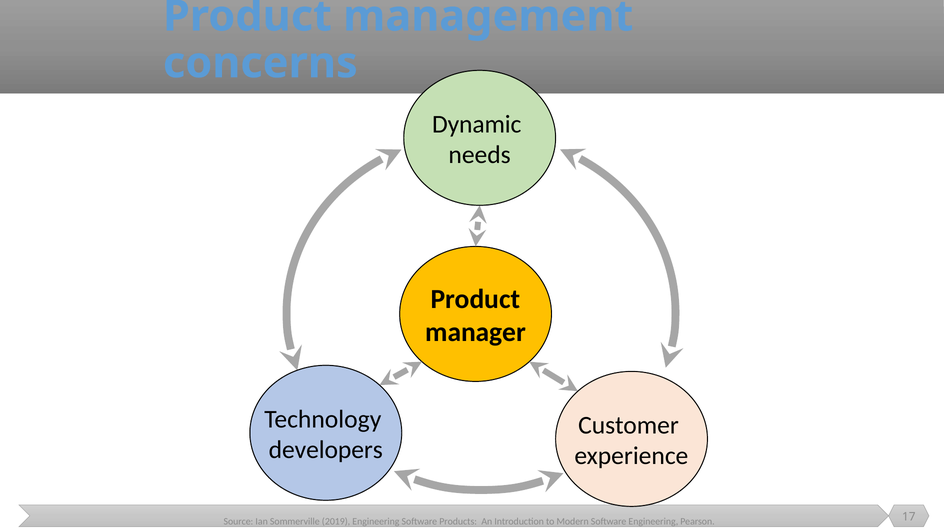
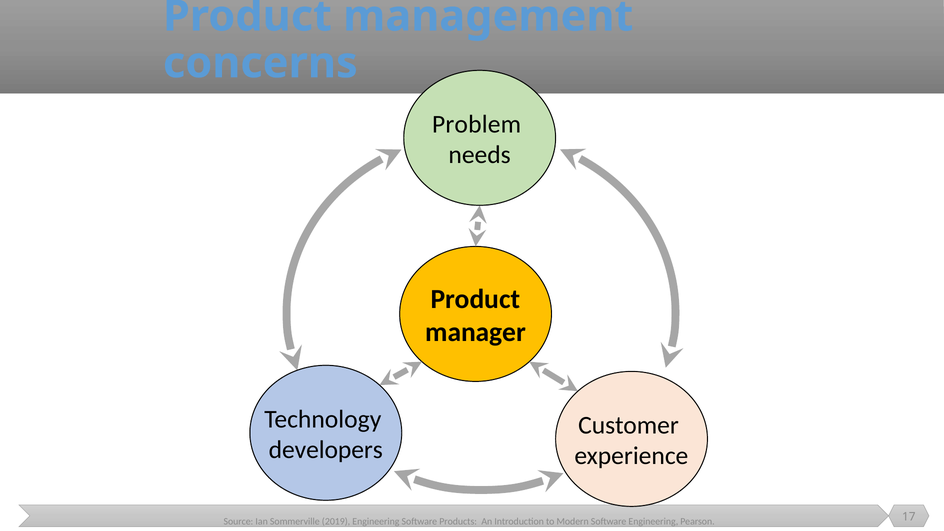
Dynamic: Dynamic -> Problem
